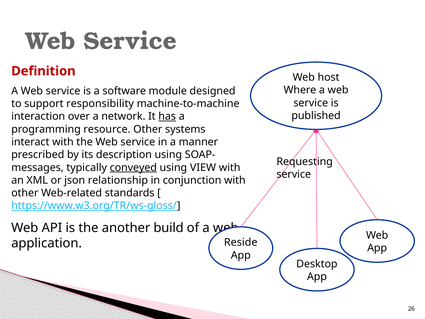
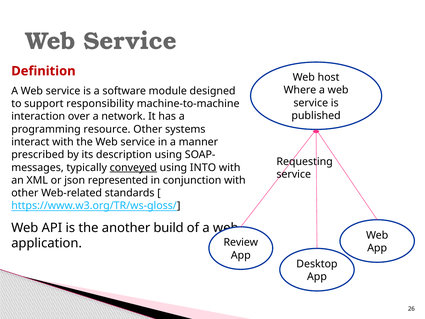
has underline: present -> none
VIEW: VIEW -> INTO
relationship: relationship -> represented
Reside: Reside -> Review
